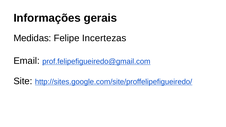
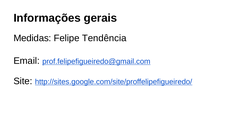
Incertezas: Incertezas -> Tendência
